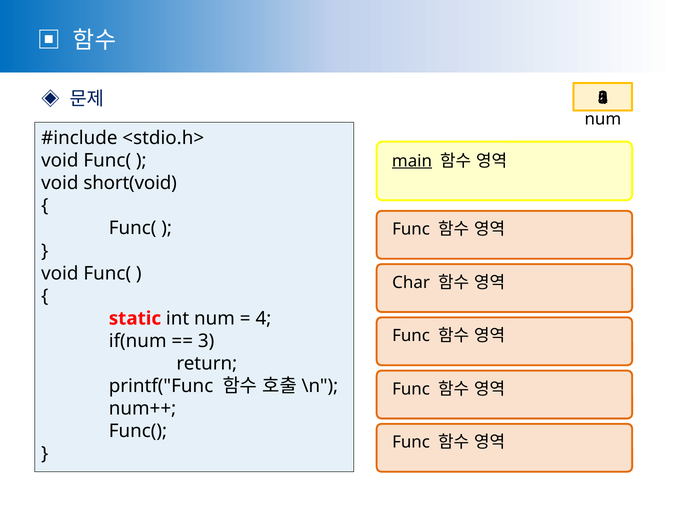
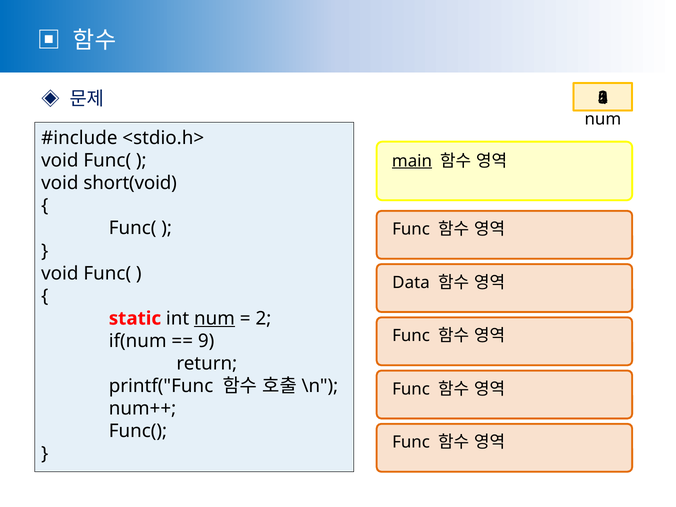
Char: Char -> Data
num at (215, 318) underline: none -> present
4 at (263, 318): 4 -> 2
3: 3 -> 9
